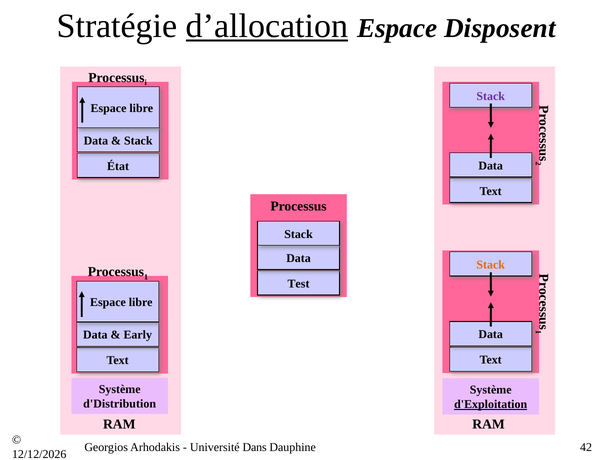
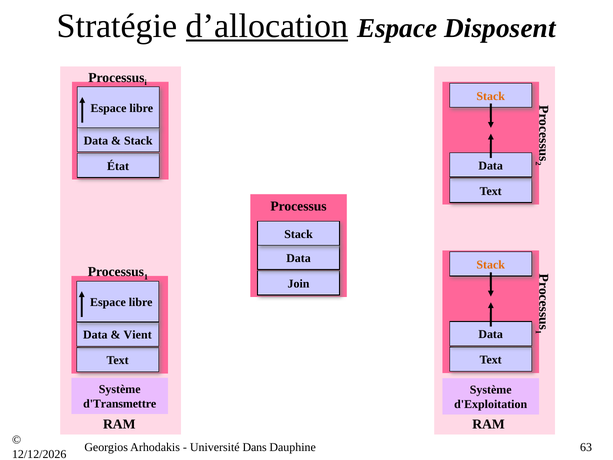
Stack at (491, 96) colour: purple -> orange
Test: Test -> Join
Early: Early -> Vient
d'Distribution: d'Distribution -> d'Transmettre
d'Exploitation underline: present -> none
42: 42 -> 63
